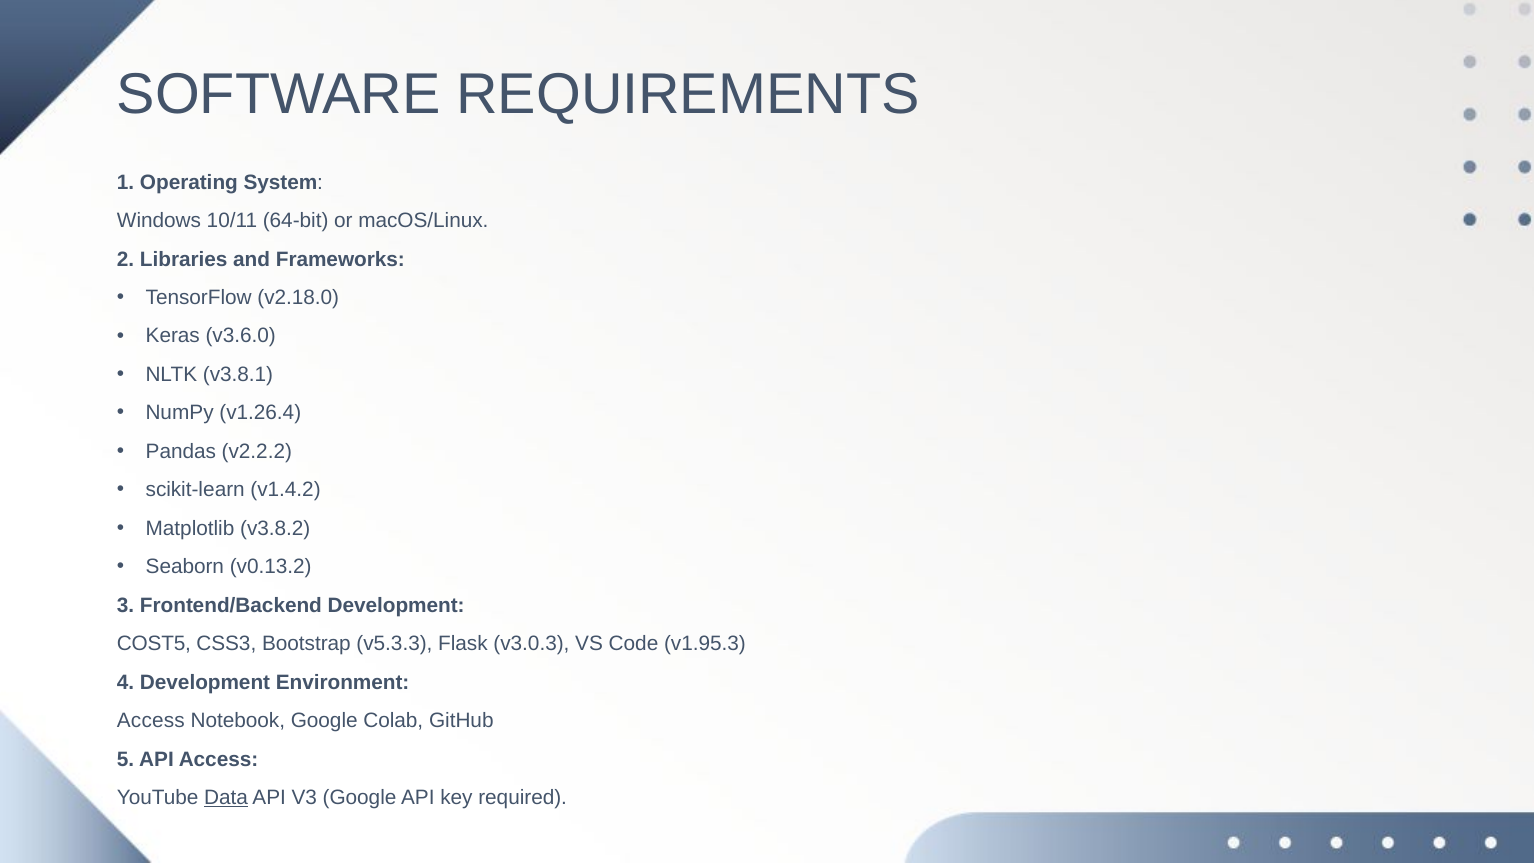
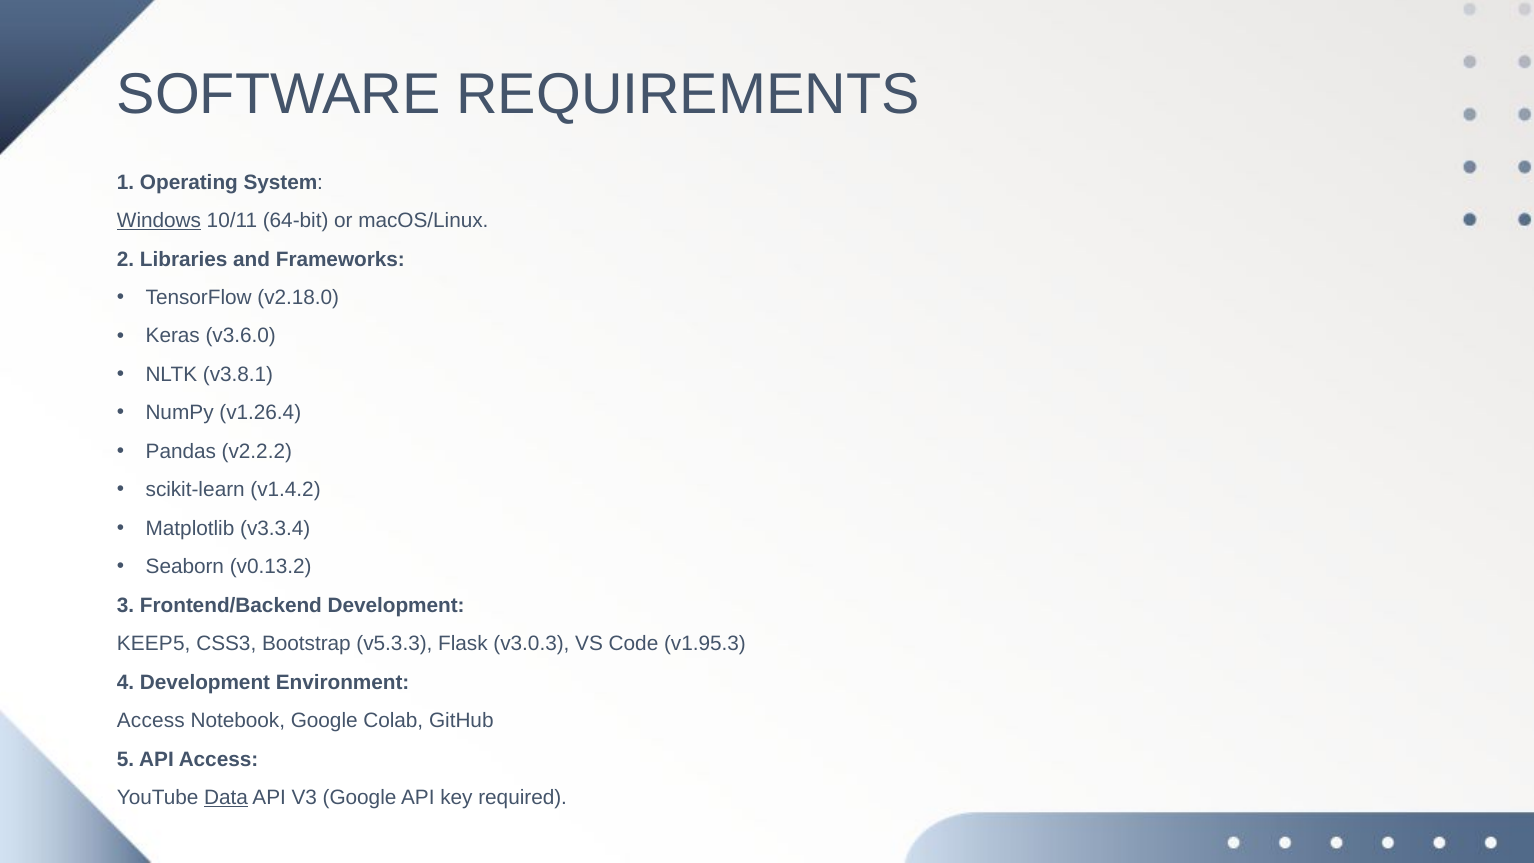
Windows underline: none -> present
v3.8.2: v3.8.2 -> v3.3.4
COST5: COST5 -> KEEP5
